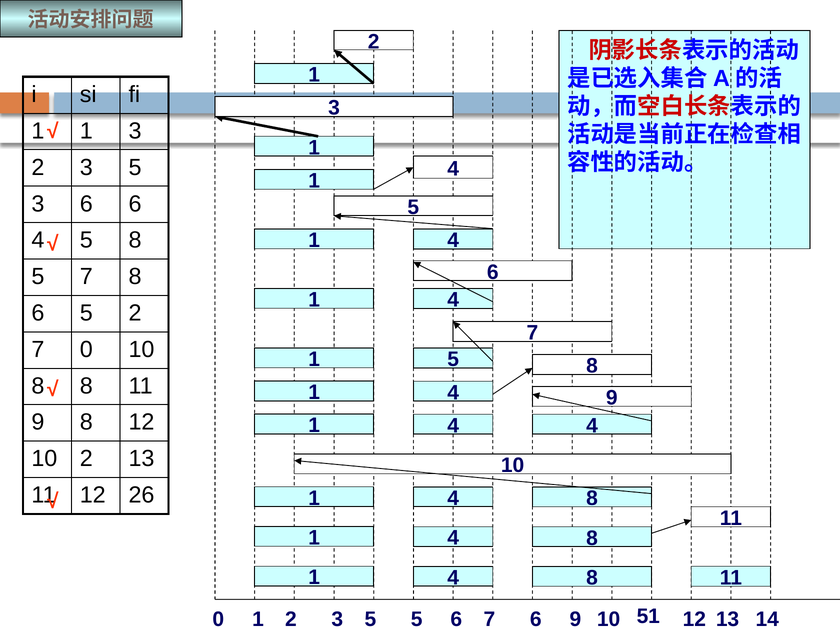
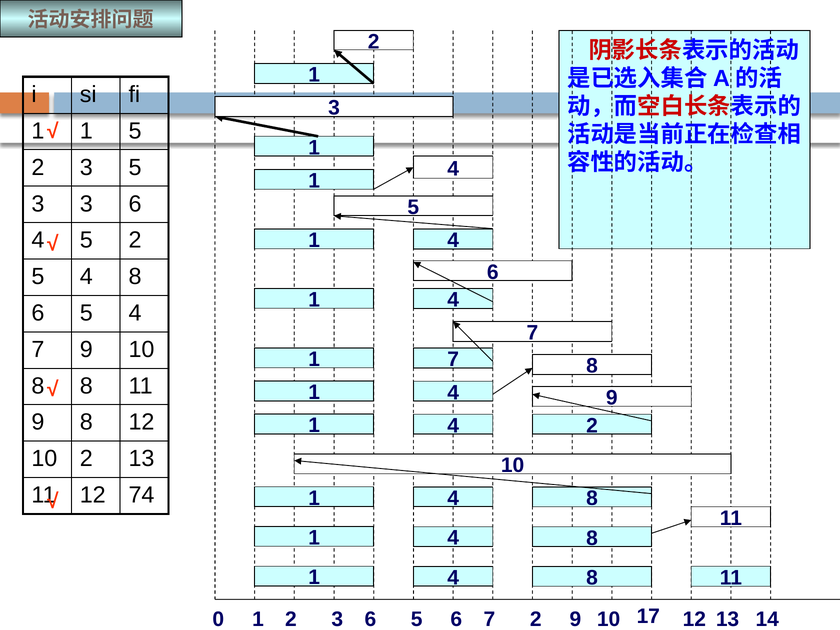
1 1 3: 3 -> 5
3 6: 6 -> 3
4 5 8: 8 -> 2
7 at (86, 277): 7 -> 4
6 5 2: 2 -> 4
7 0: 0 -> 9
1 5: 5 -> 7
4 4: 4 -> 2
26: 26 -> 74
1 2 3 5: 5 -> 6
7 6: 6 -> 2
51: 51 -> 17
